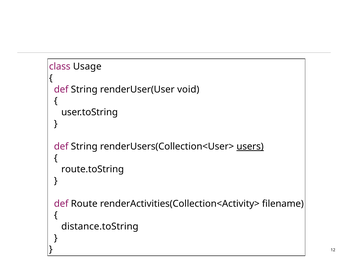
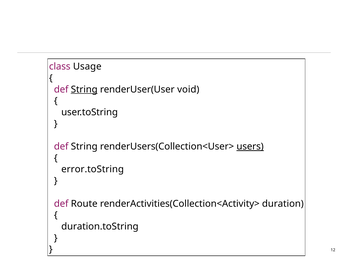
String at (84, 89) underline: none -> present
route.toString: route.toString -> error.toString
filename: filename -> duration
distance.toString: distance.toString -> duration.toString
